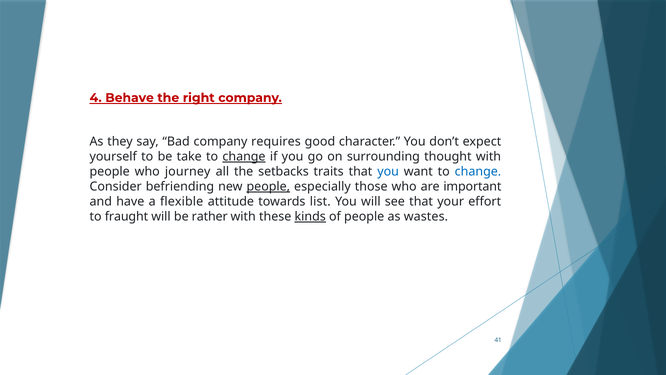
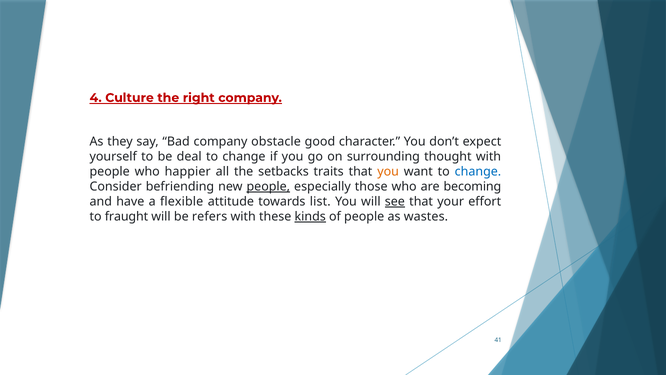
Behave: Behave -> Culture
requires: requires -> obstacle
take: take -> deal
change at (244, 157) underline: present -> none
journey: journey -> happier
you at (388, 172) colour: blue -> orange
important: important -> becoming
see underline: none -> present
rather: rather -> refers
